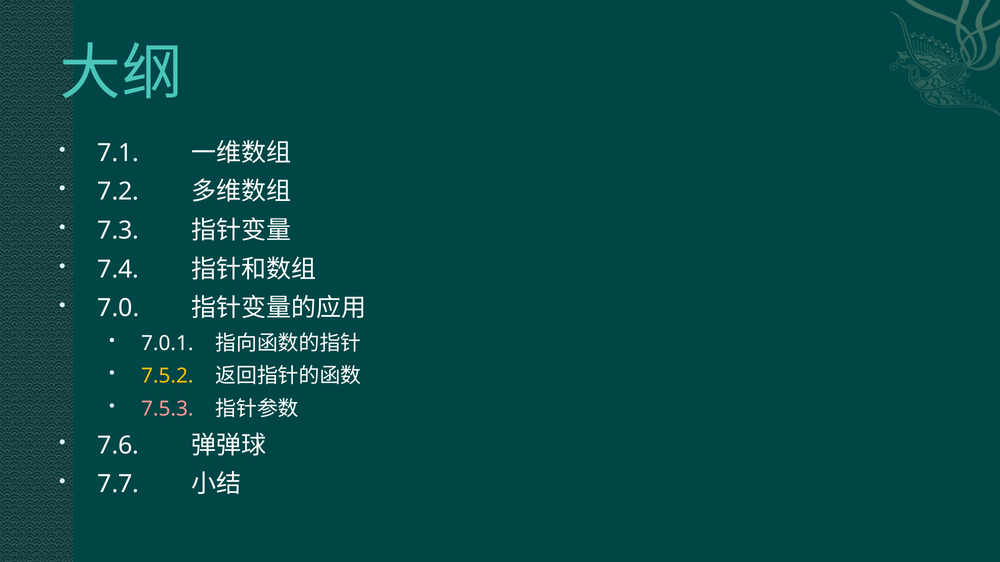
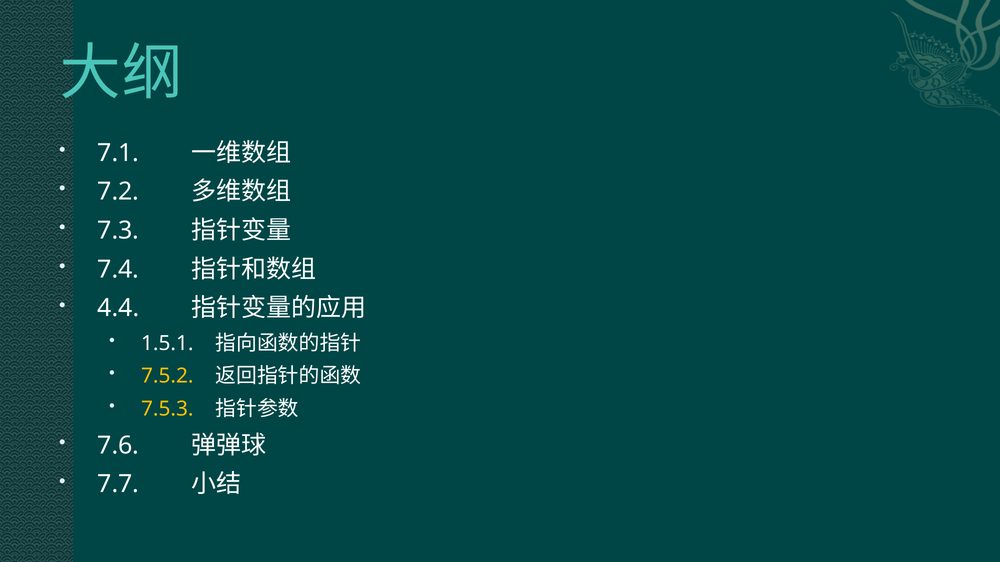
7.0: 7.0 -> 4.4
7.0.1: 7.0.1 -> 1.5.1
7.5.3 colour: pink -> yellow
